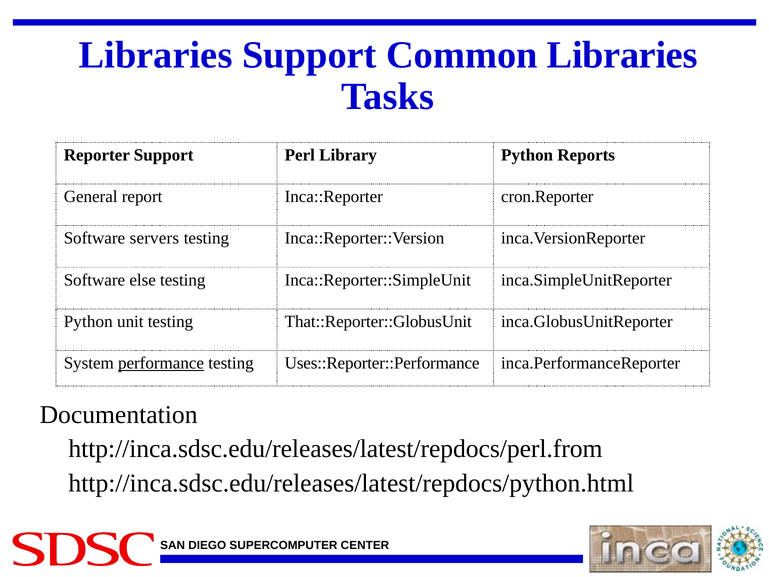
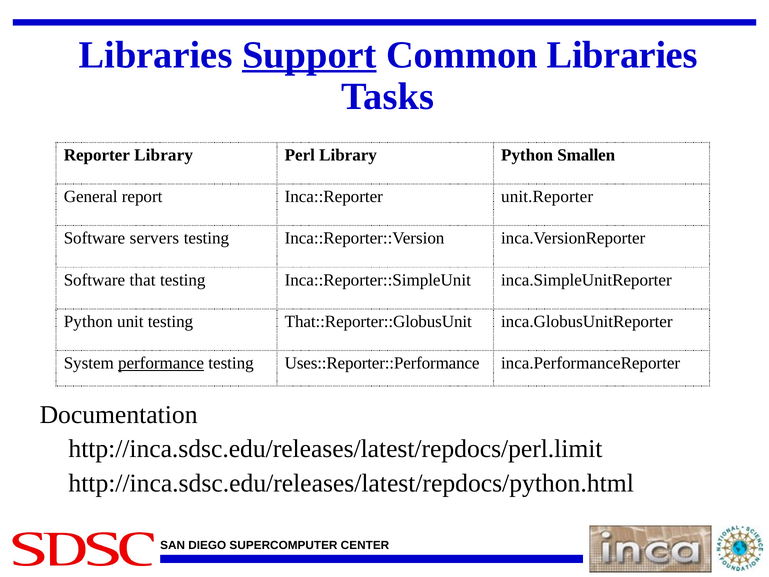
Support at (309, 55) underline: none -> present
Reporter Support: Support -> Library
Reports: Reports -> Smallen
cron.Reporter: cron.Reporter -> unit.Reporter
else: else -> that
http://inca.sdsc.edu/releases/latest/repdocs/perl.from: http://inca.sdsc.edu/releases/latest/repdocs/perl.from -> http://inca.sdsc.edu/releases/latest/repdocs/perl.limit
